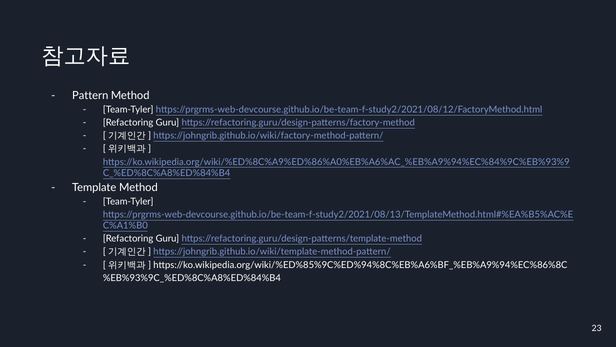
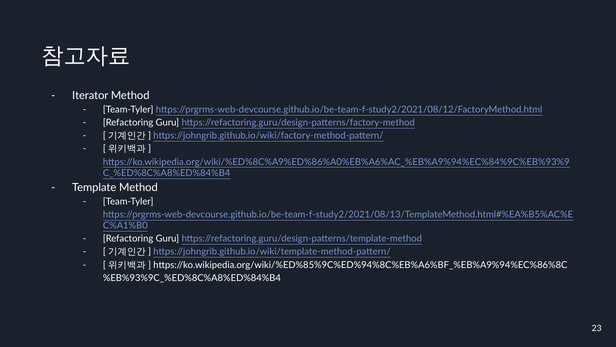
Pattern: Pattern -> Iterator
